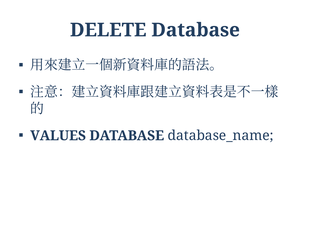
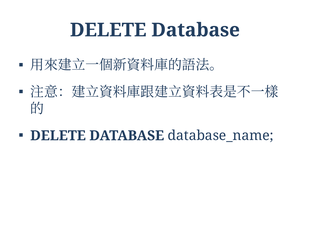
VALUES at (58, 135): VALUES -> DELETE
